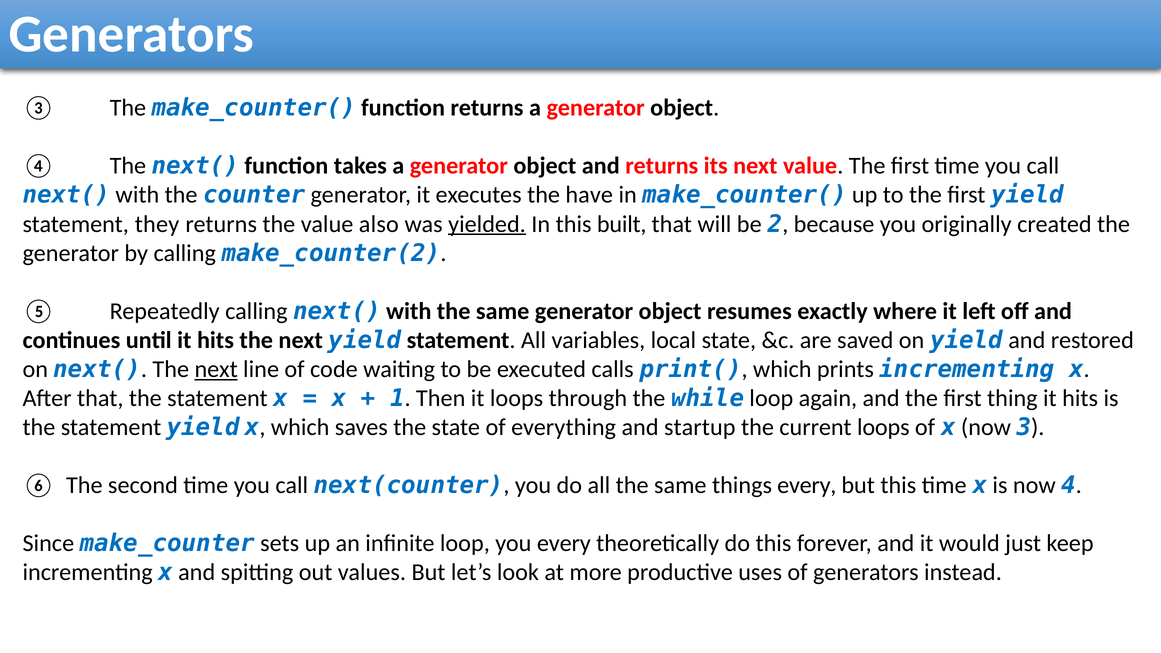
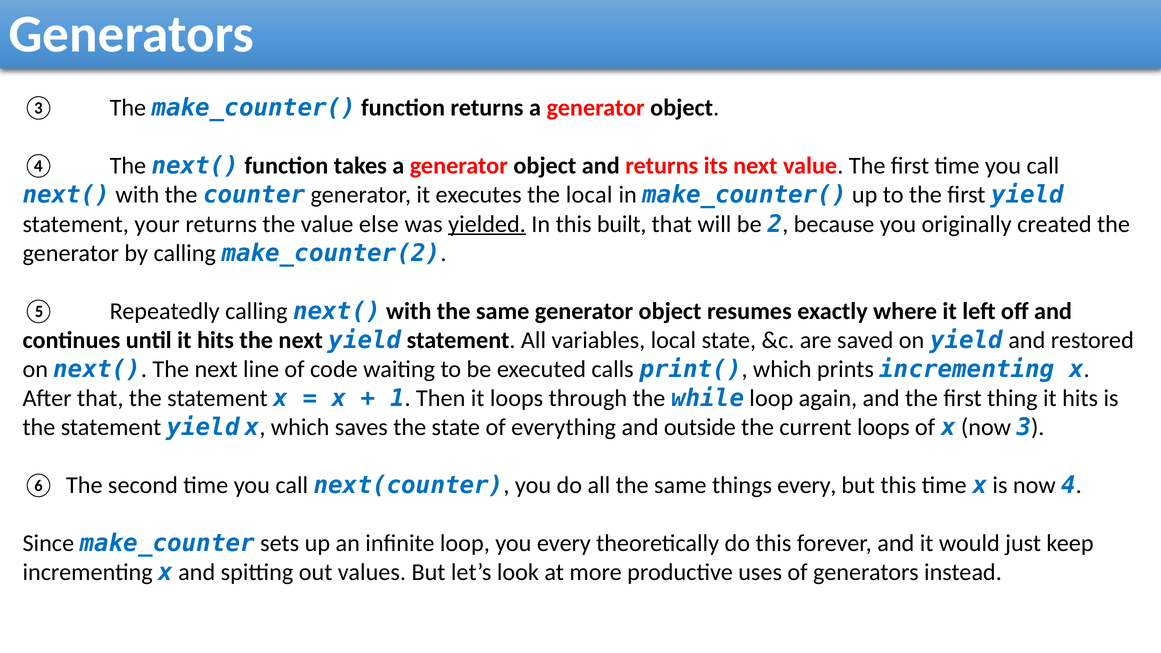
the have: have -> local
they: they -> your
also: also -> else
next at (216, 369) underline: present -> none
startup: startup -> outside
